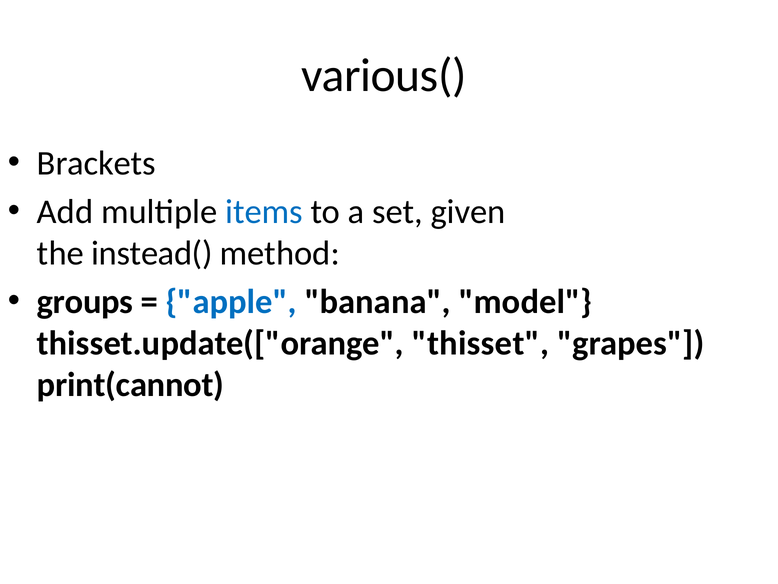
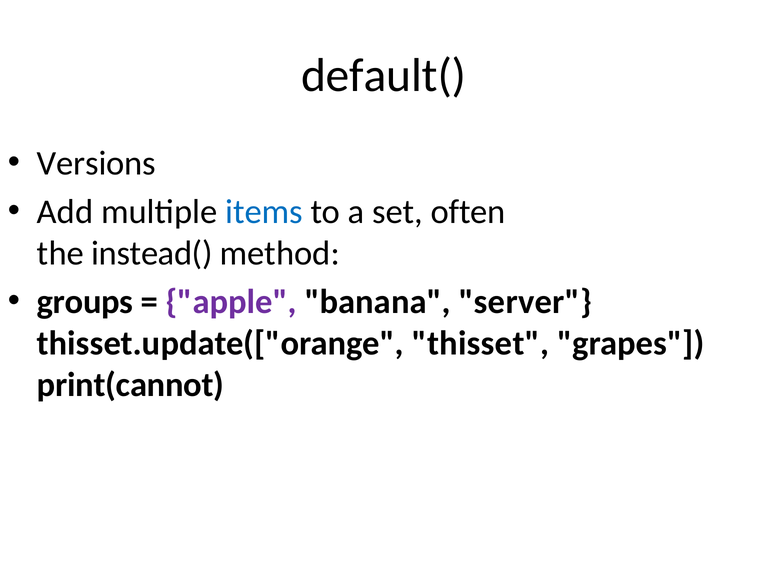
various(: various( -> default(
Brackets: Brackets -> Versions
given: given -> often
apple colour: blue -> purple
model: model -> server
